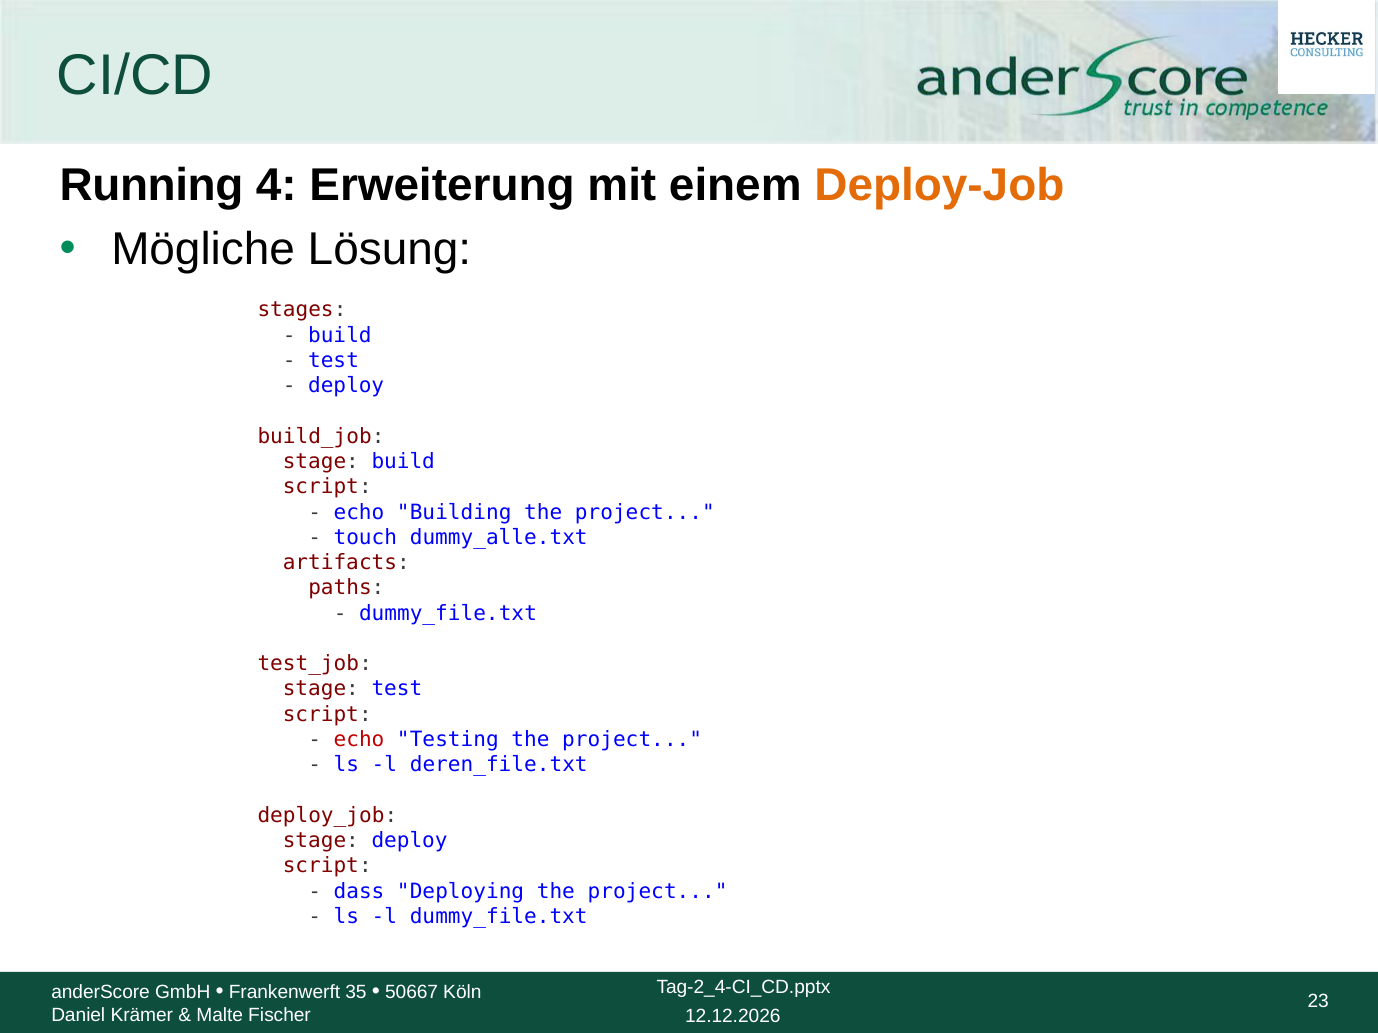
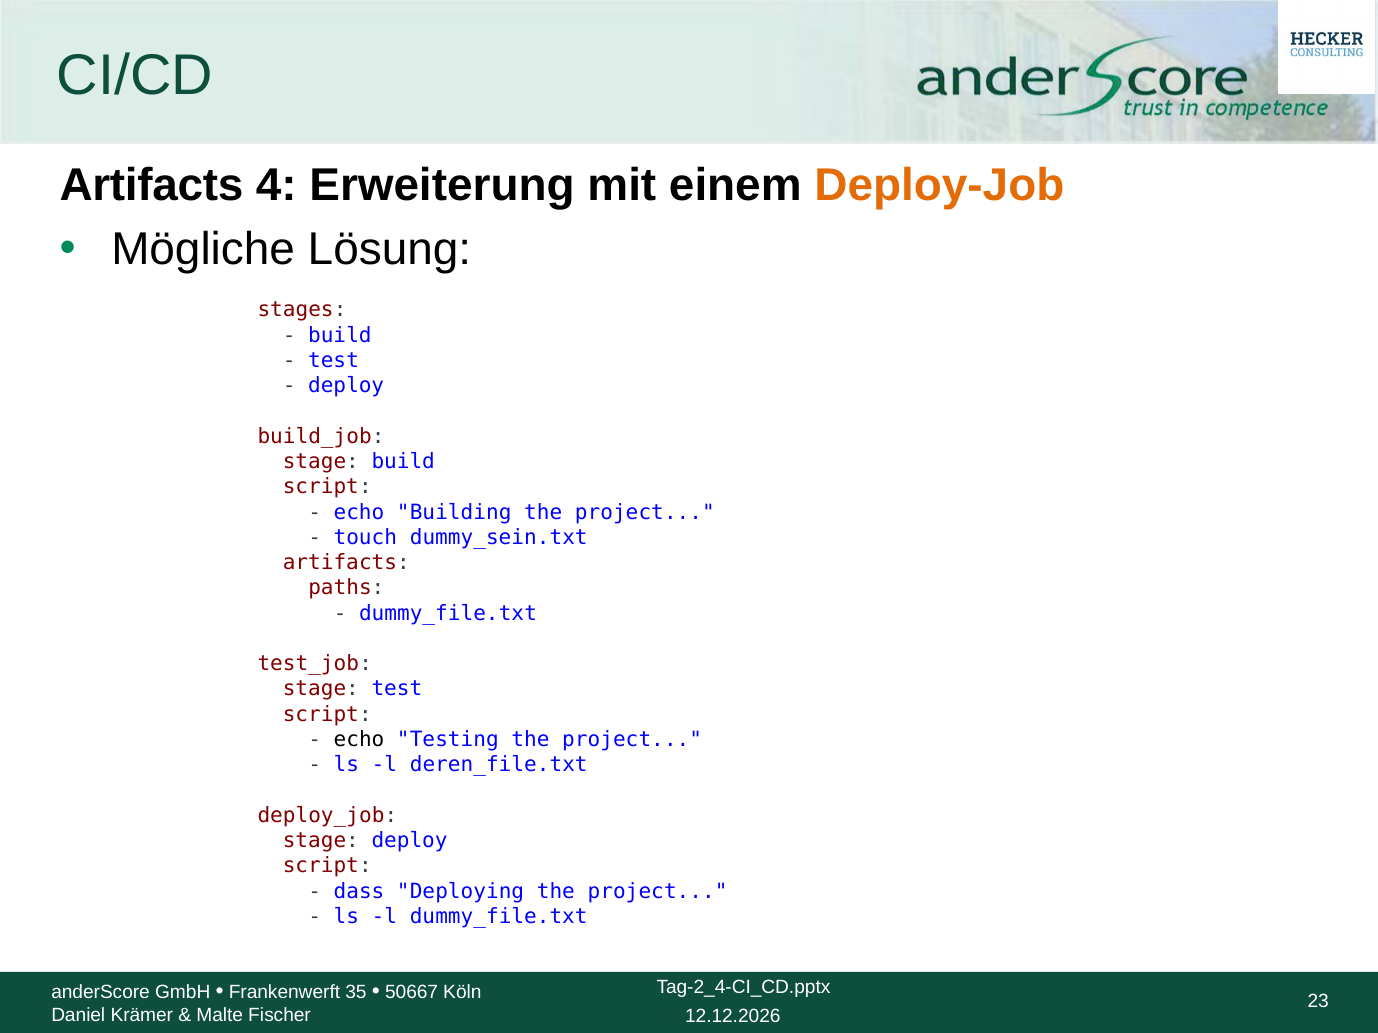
Running at (151, 186): Running -> Artifacts
dummy_alle.txt: dummy_alle.txt -> dummy_sein.txt
echo at (359, 740) colour: red -> black
